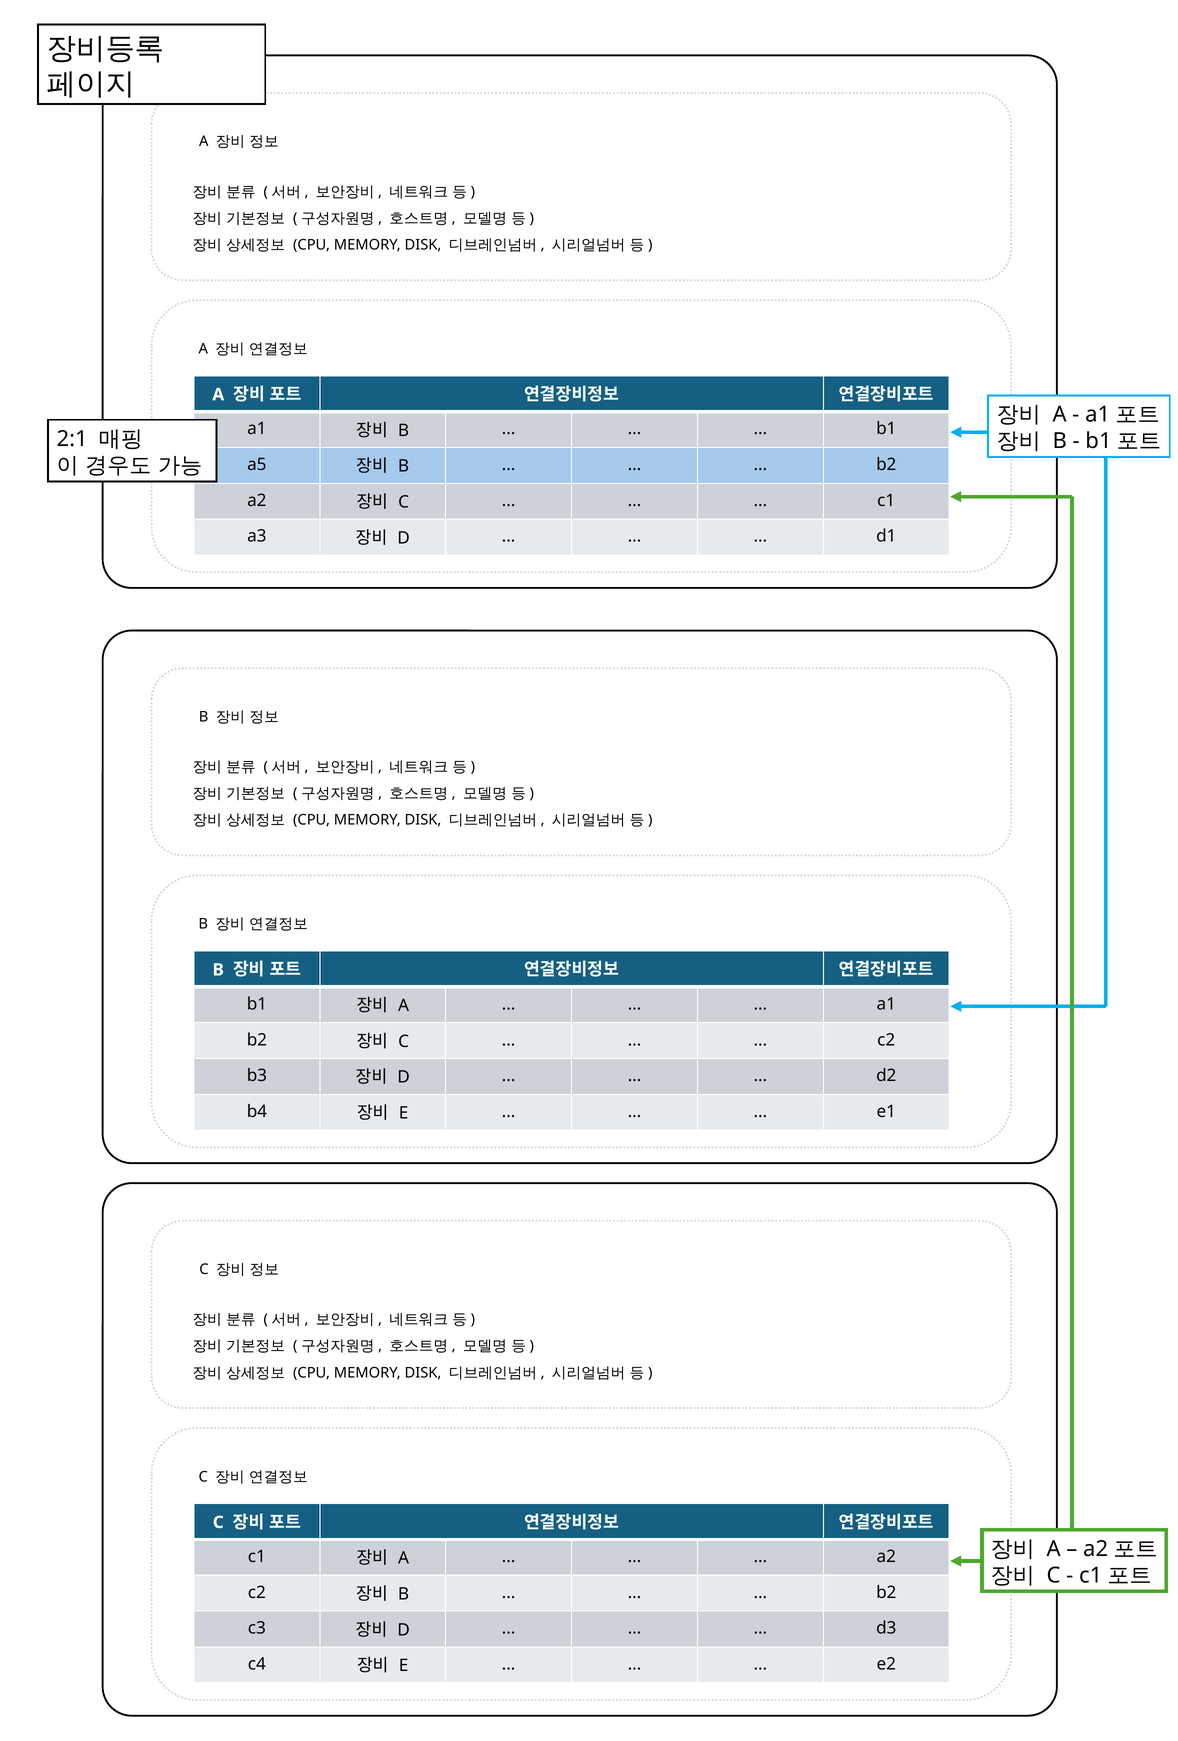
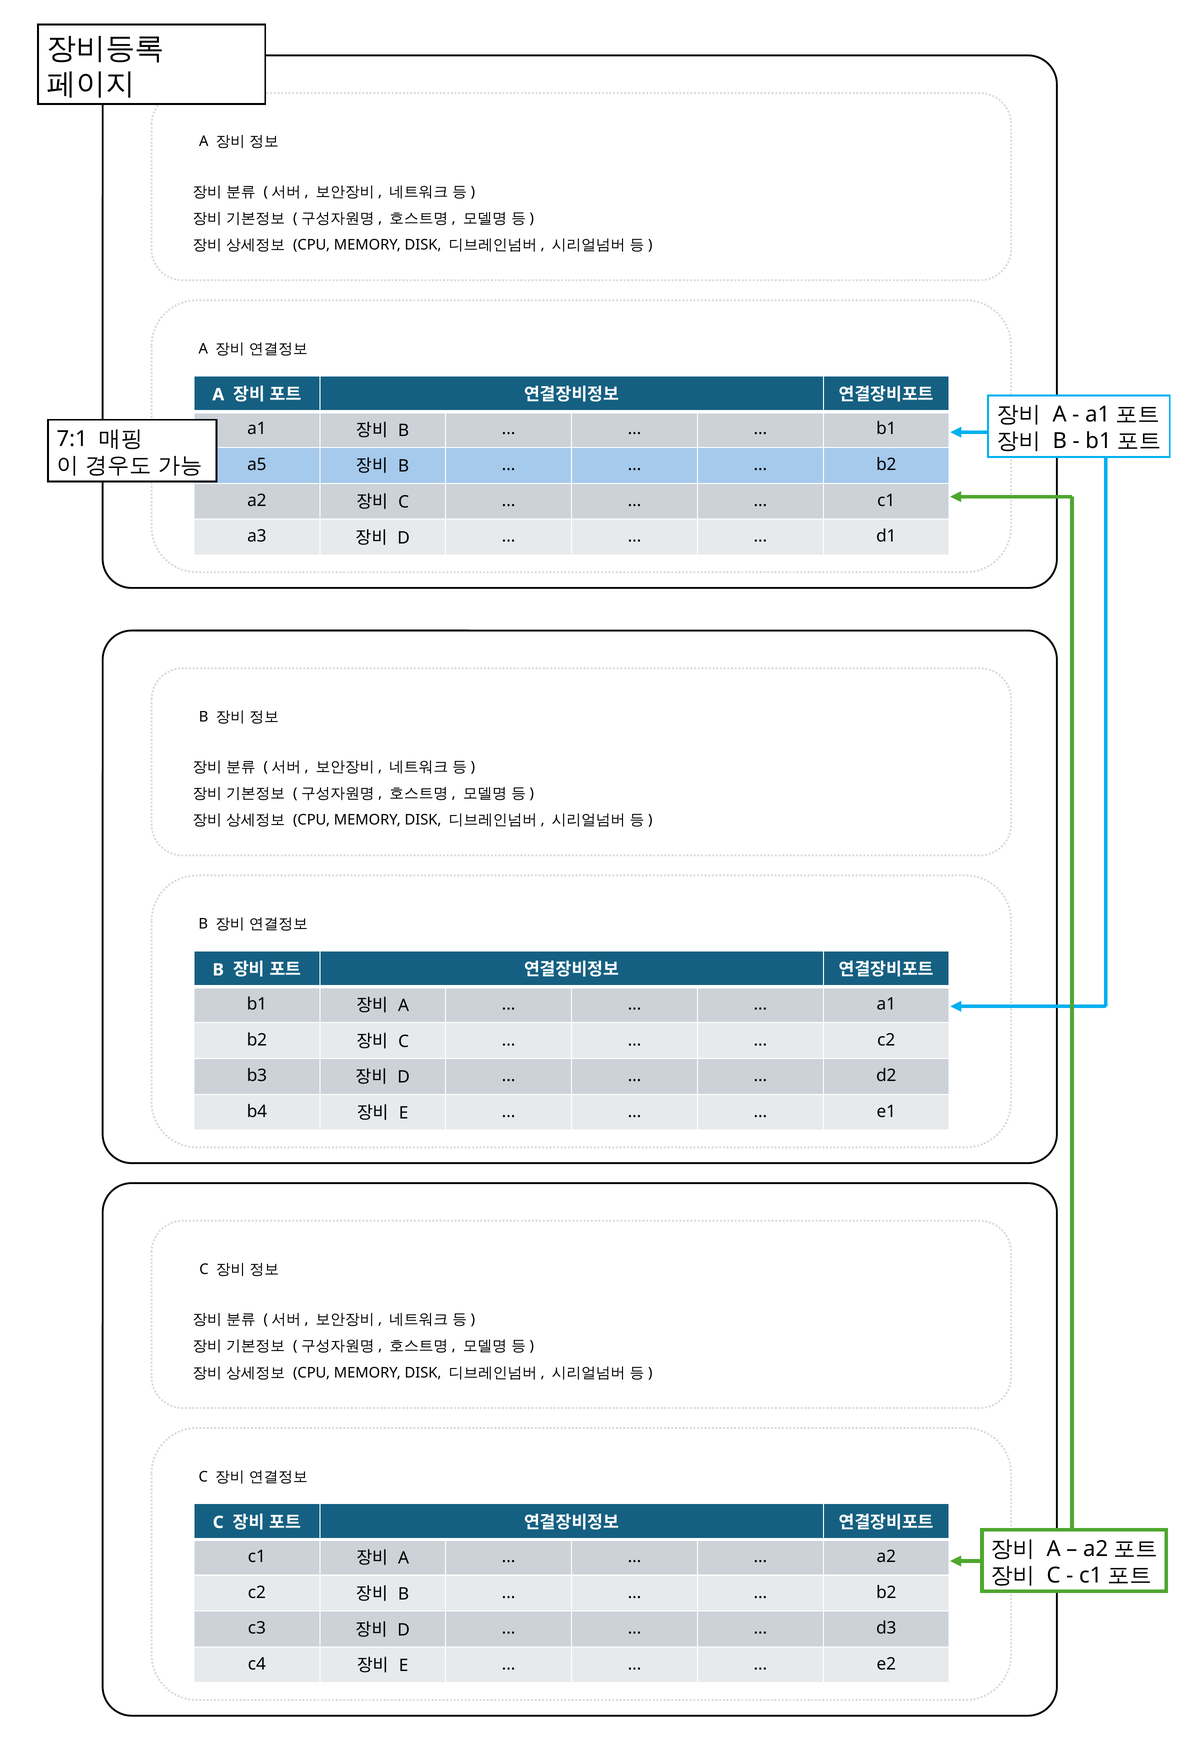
2:1: 2:1 -> 7:1
